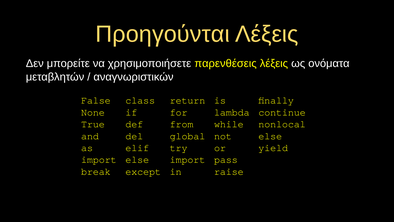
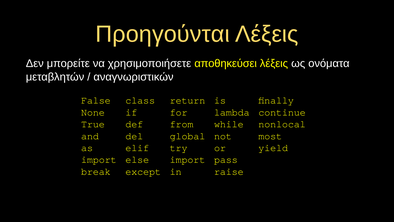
παρενθέσεις: παρενθέσεις -> αποθηκεύσει
not else: else -> most
